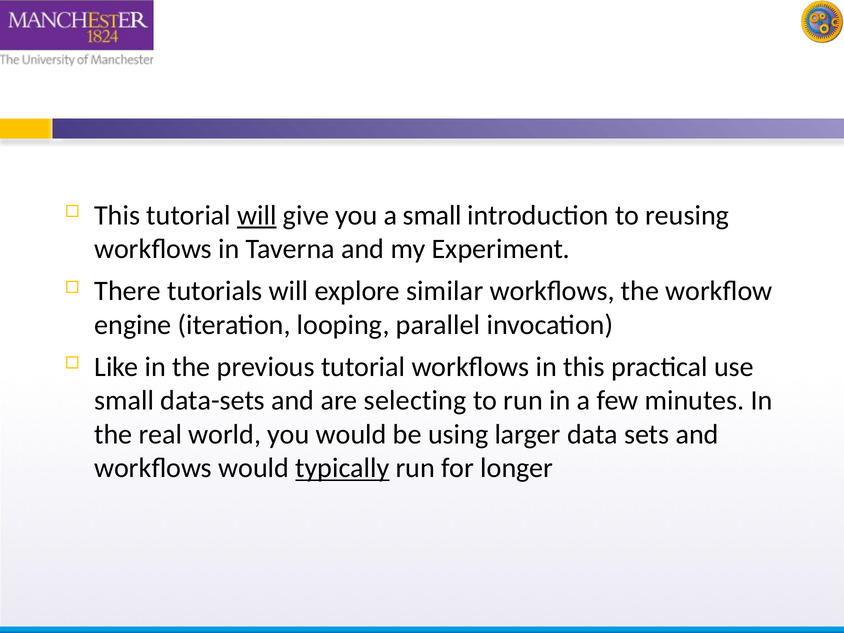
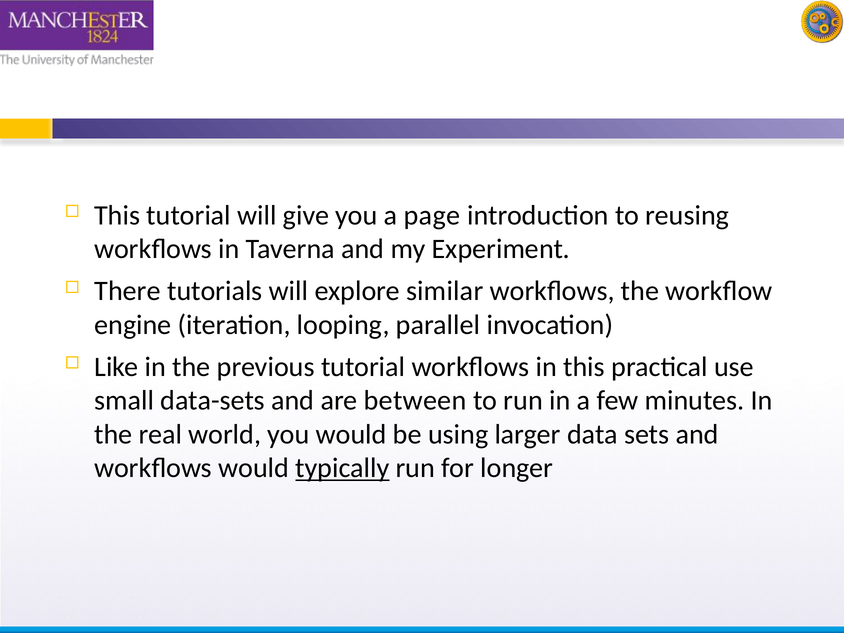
will at (257, 215) underline: present -> none
a small: small -> page
selecting: selecting -> between
